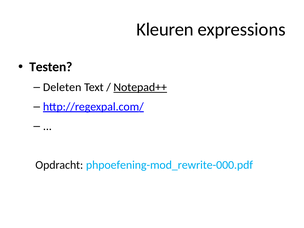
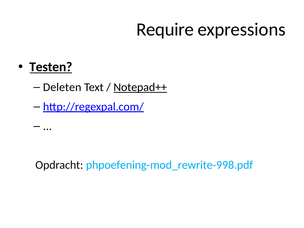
Kleuren: Kleuren -> Require
Testen underline: none -> present
phpoefening-mod_rewrite-000.pdf: phpoefening-mod_rewrite-000.pdf -> phpoefening-mod_rewrite-998.pdf
